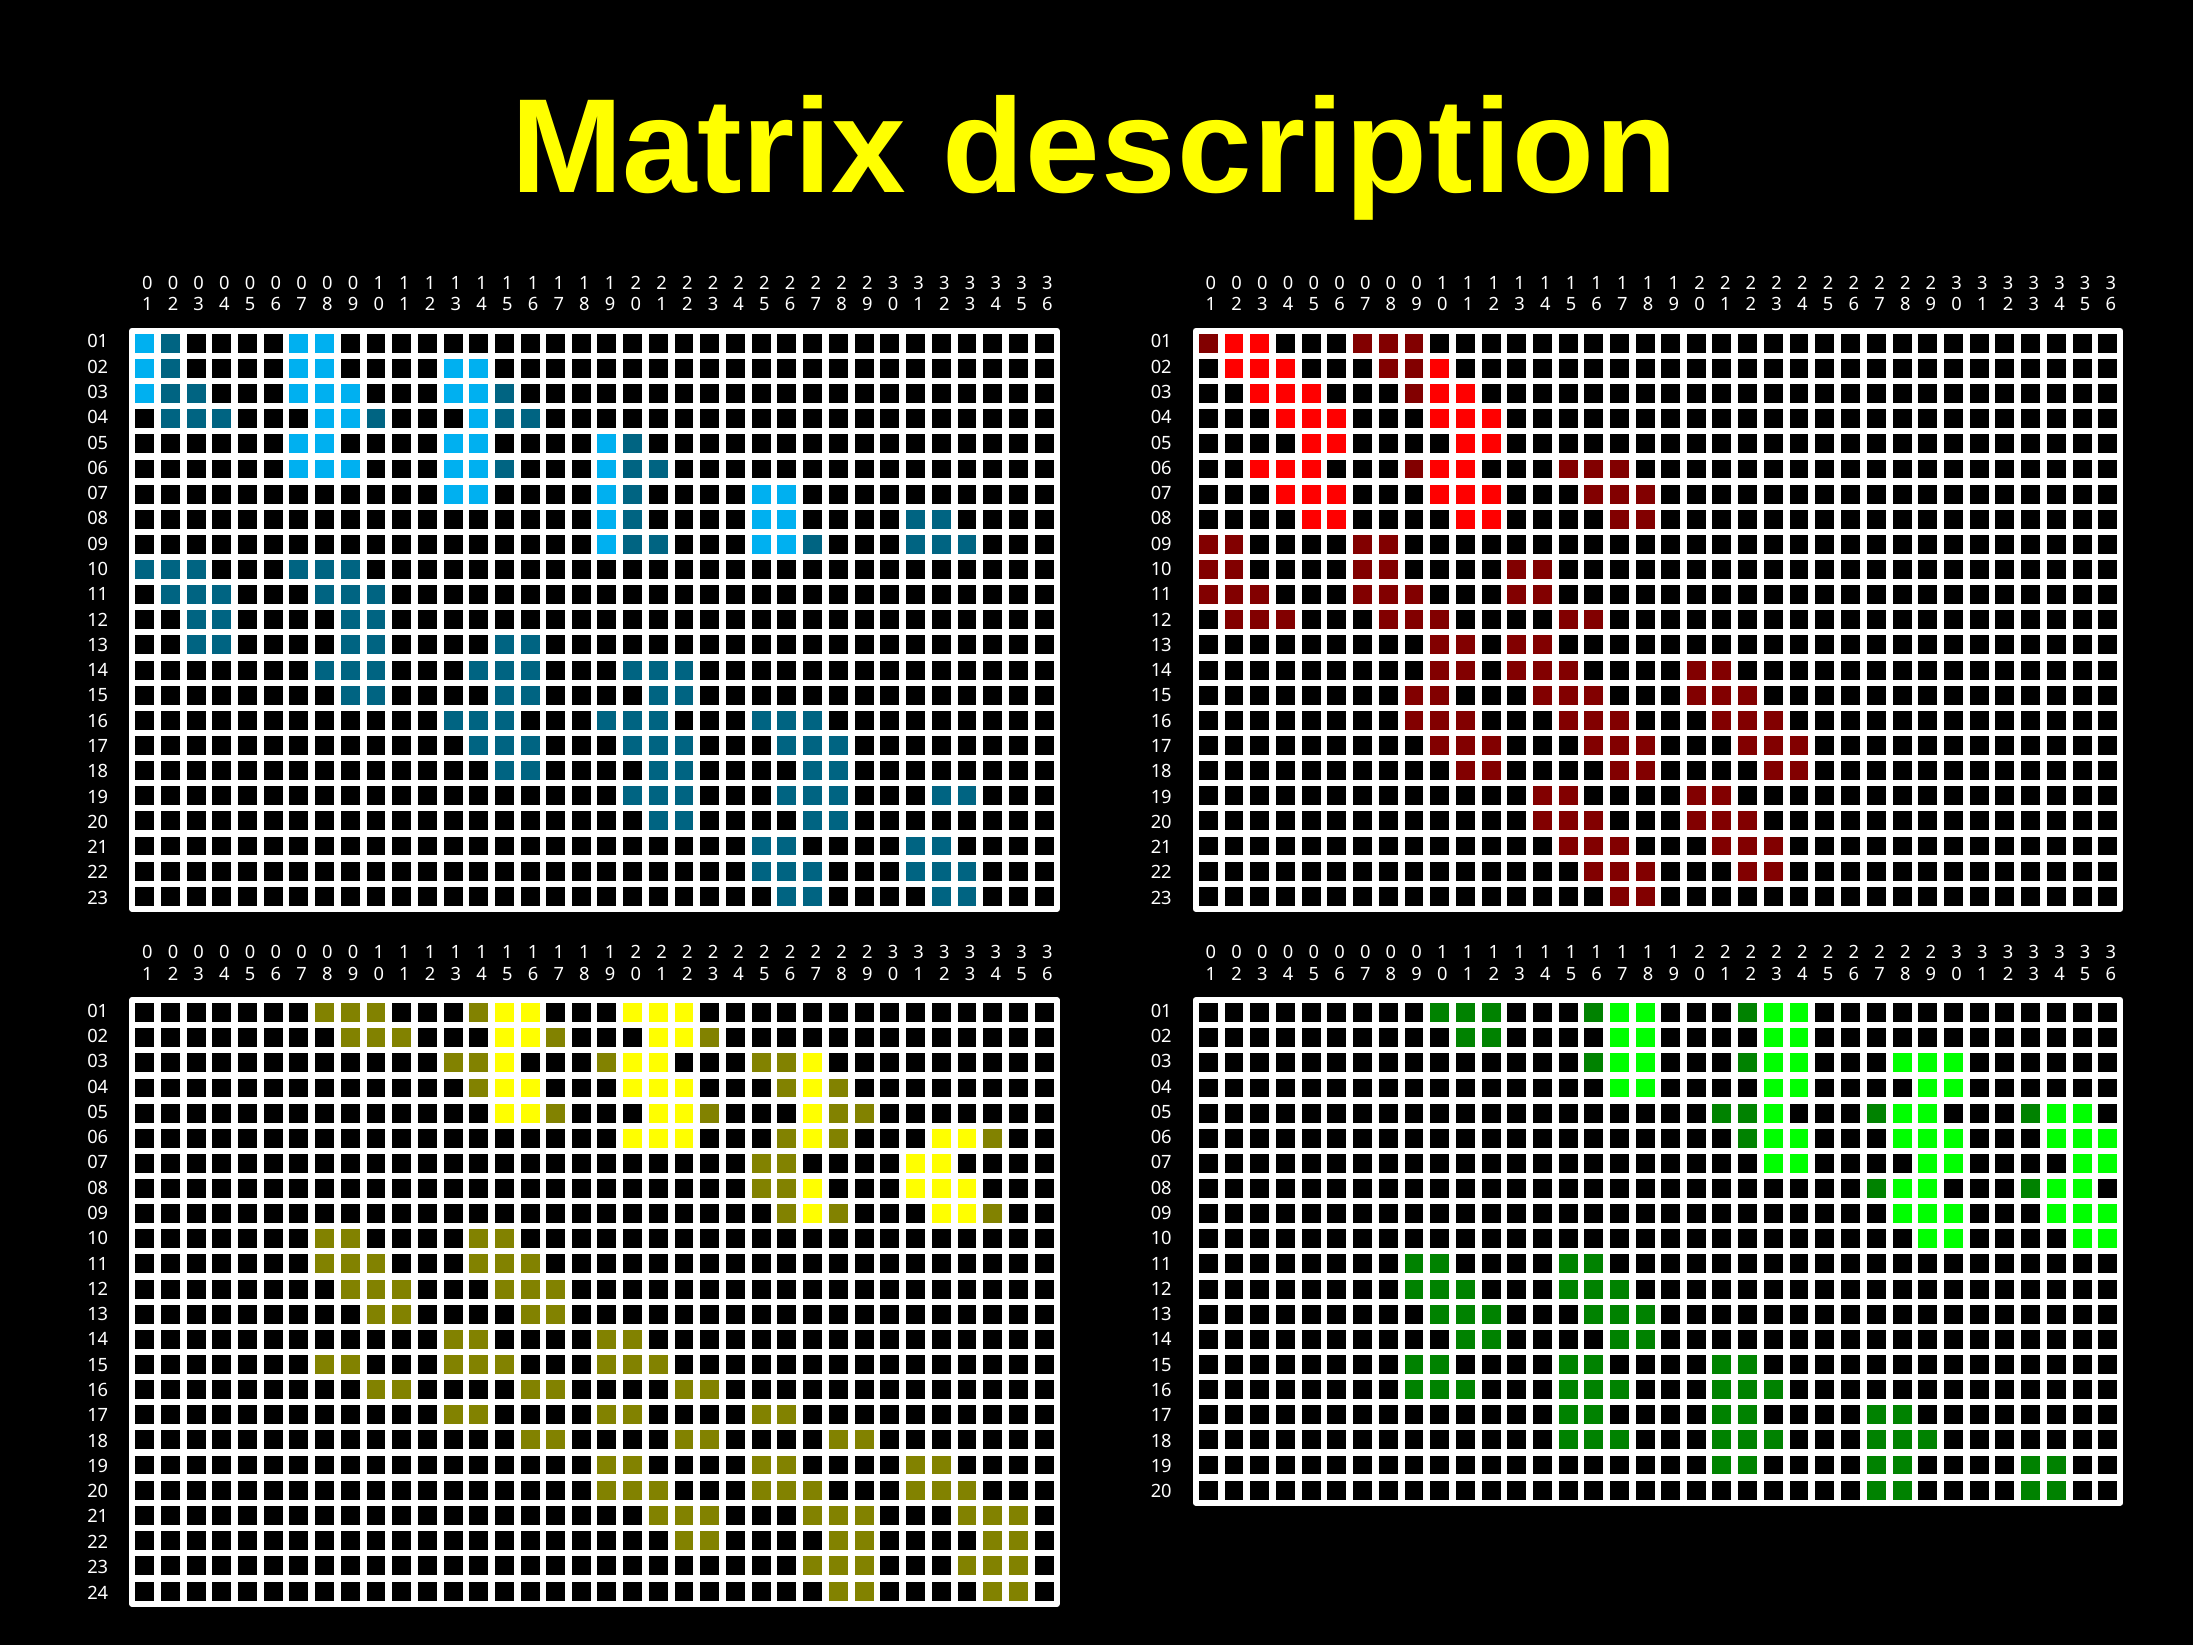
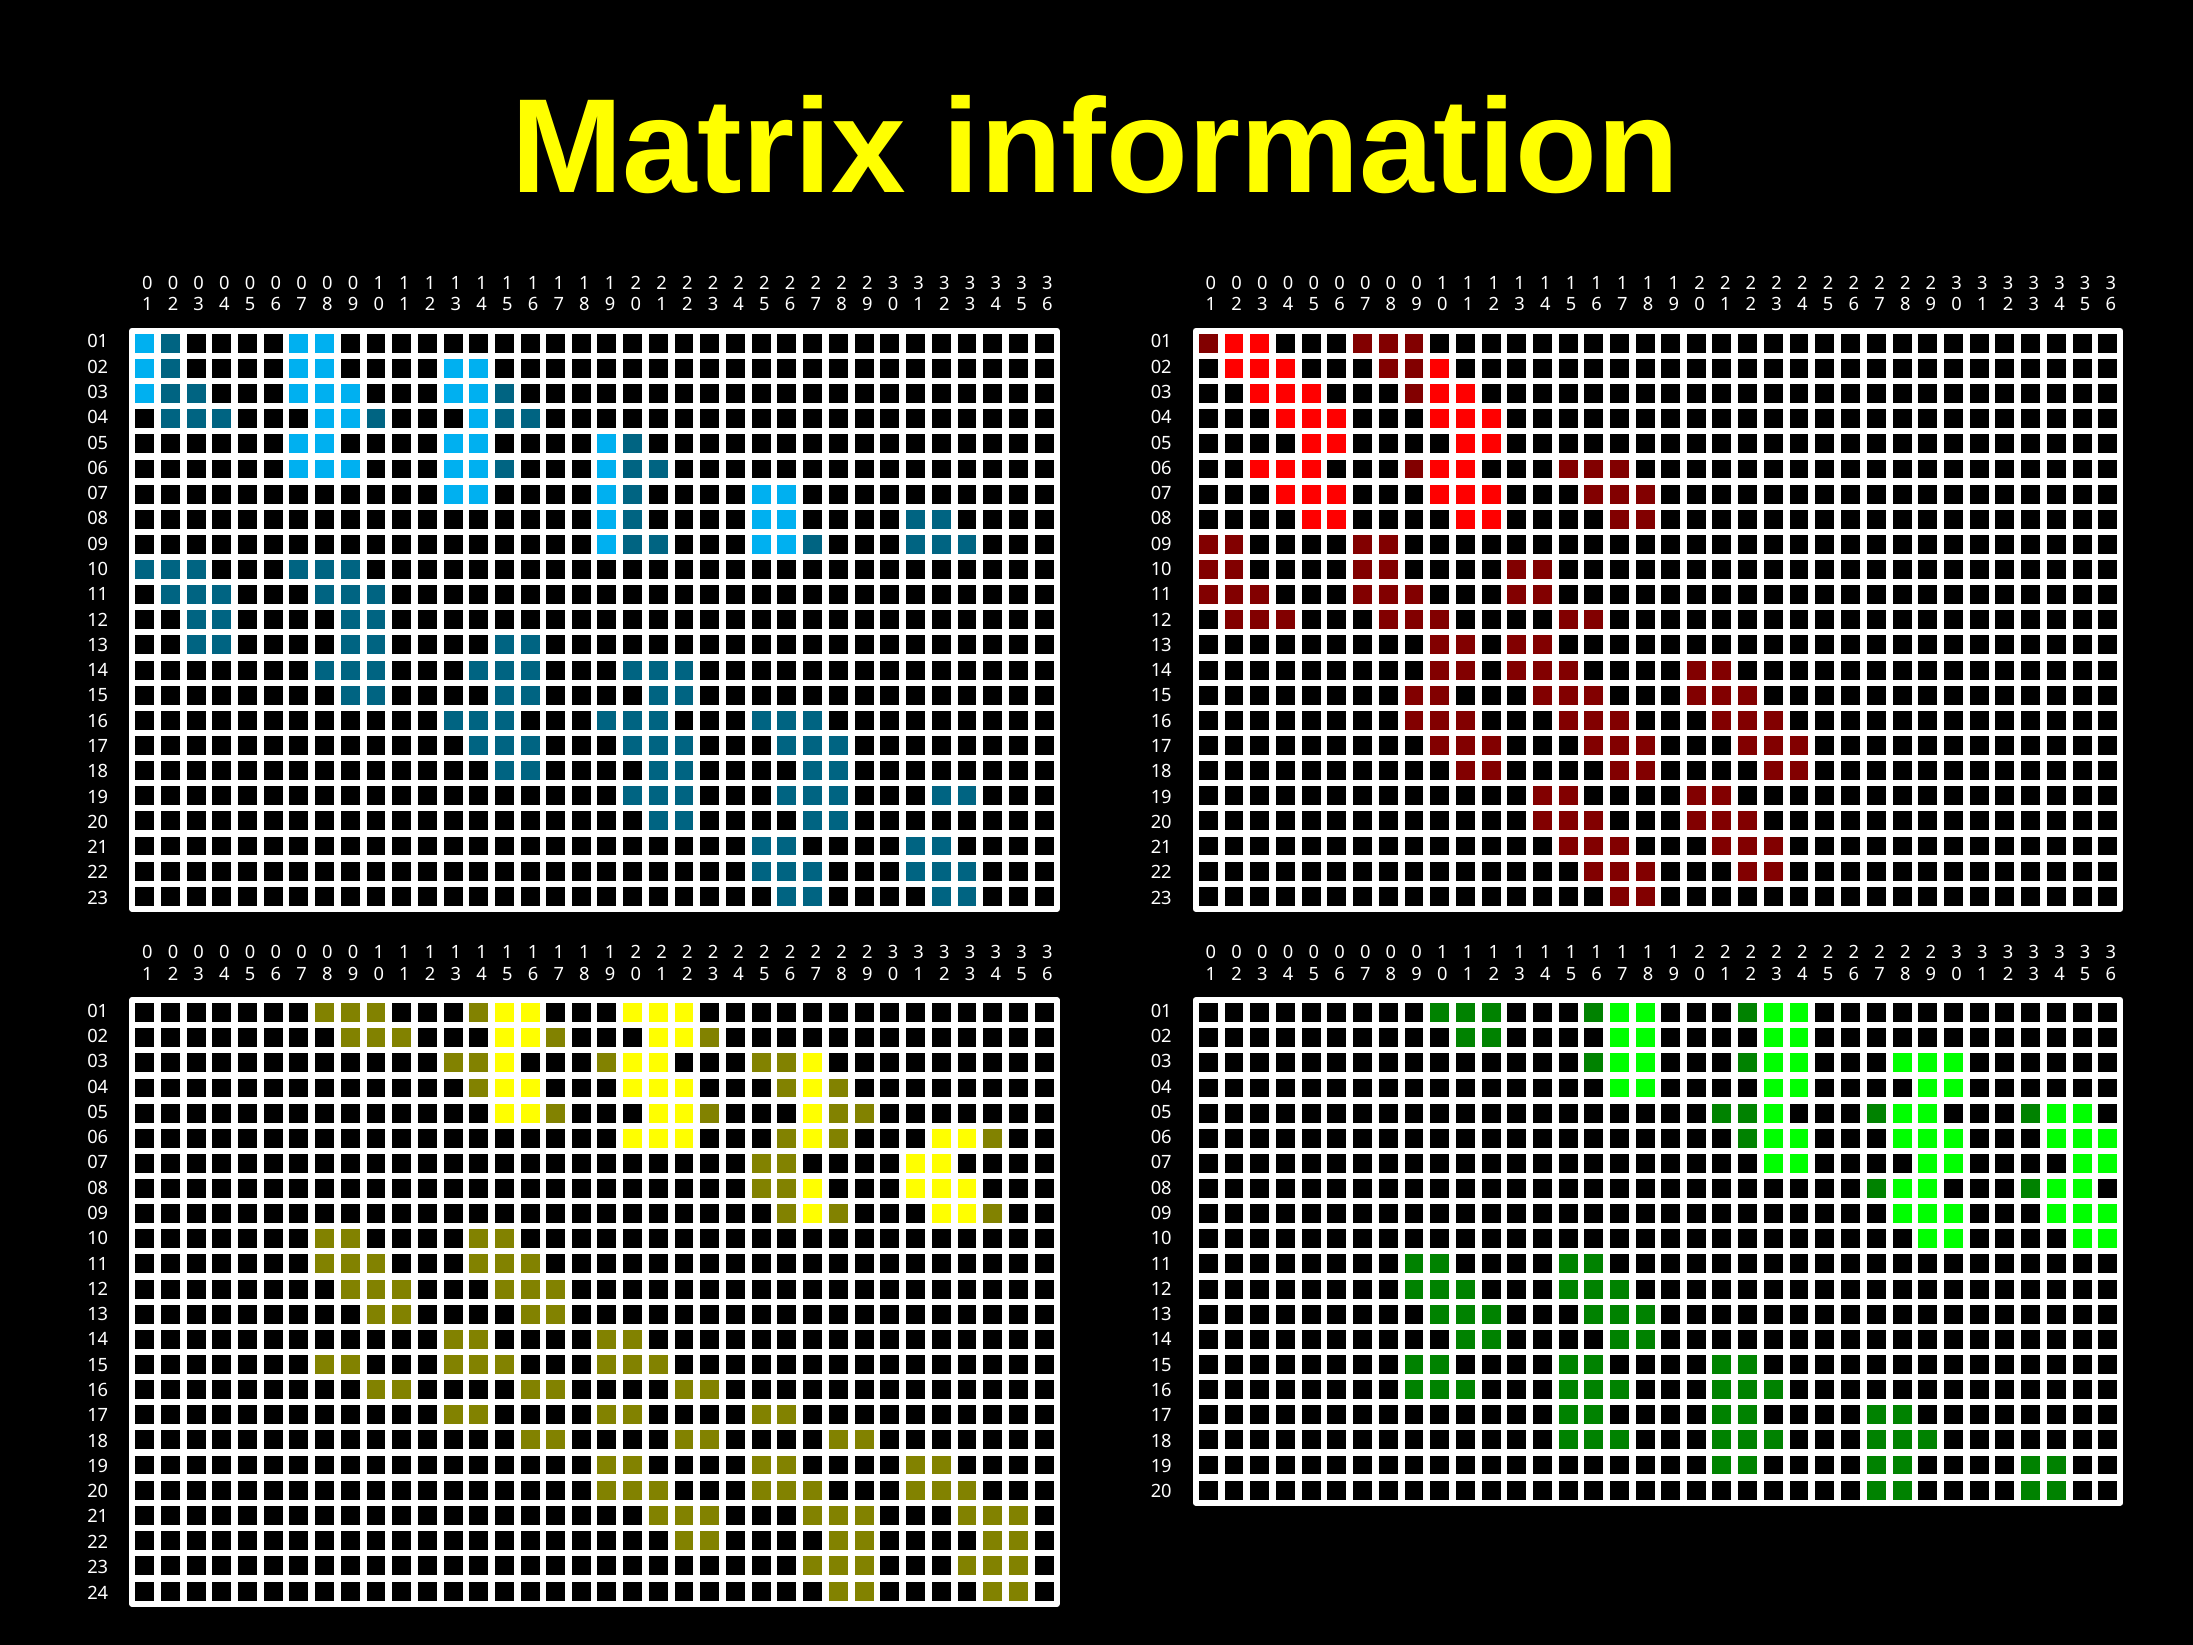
description: description -> information
